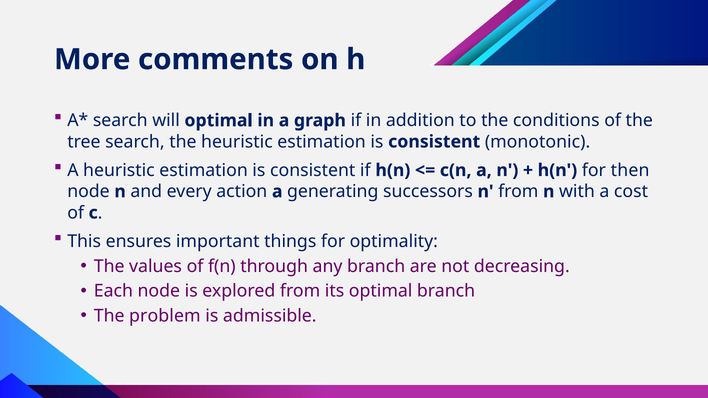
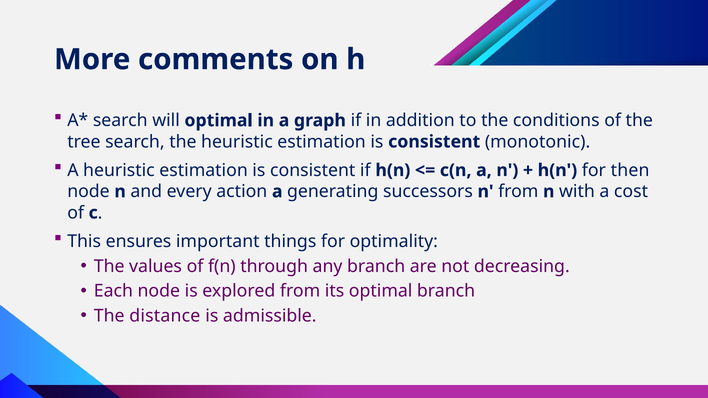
problem: problem -> distance
